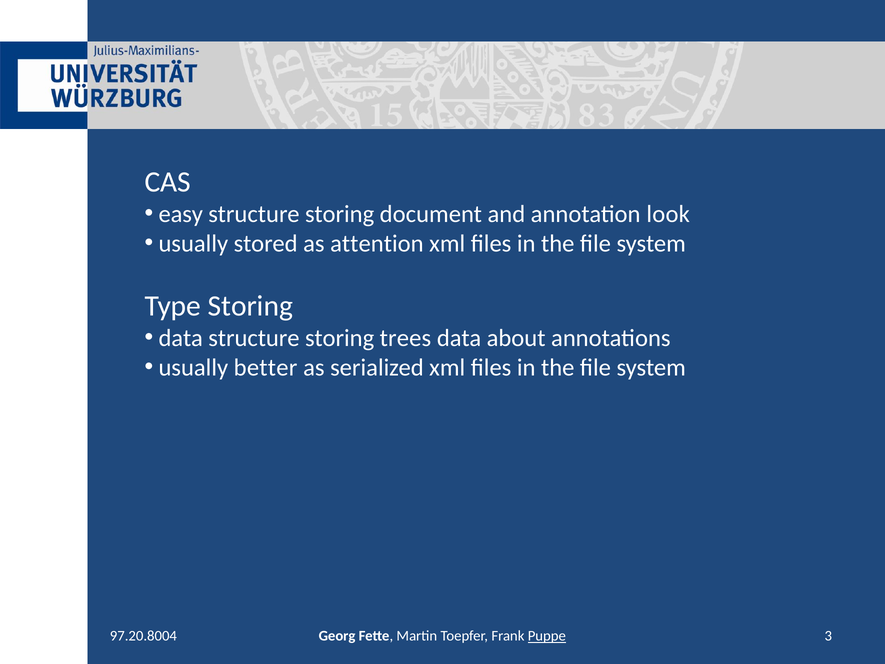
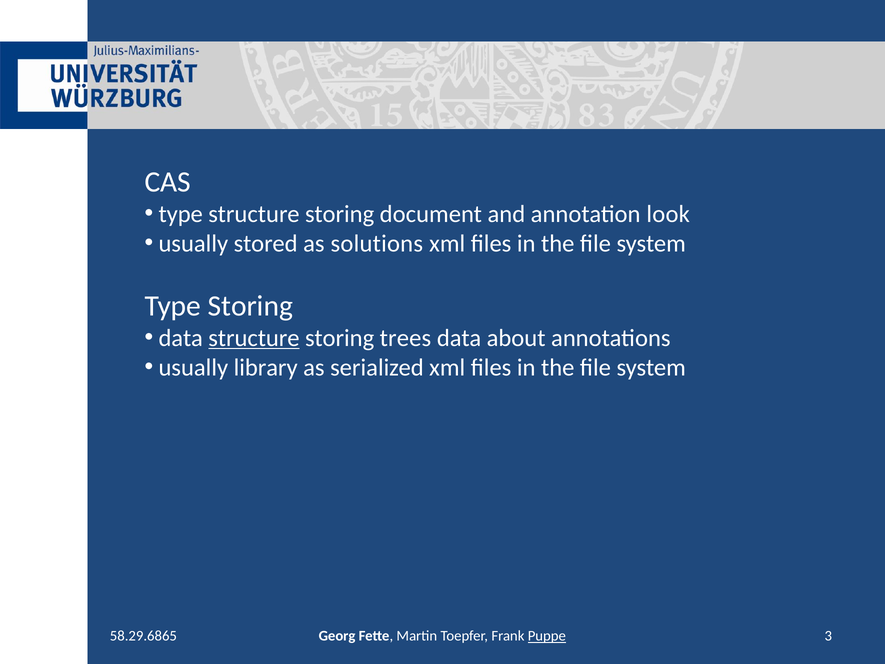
easy at (181, 214): easy -> type
attention: attention -> solutions
structure at (254, 338) underline: none -> present
better: better -> library
97.20.8004: 97.20.8004 -> 58.29.6865
